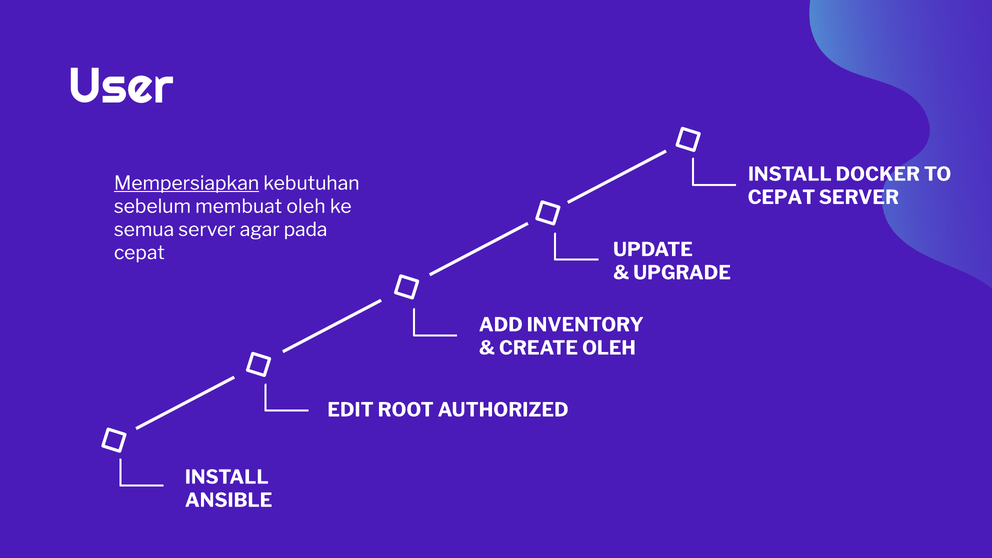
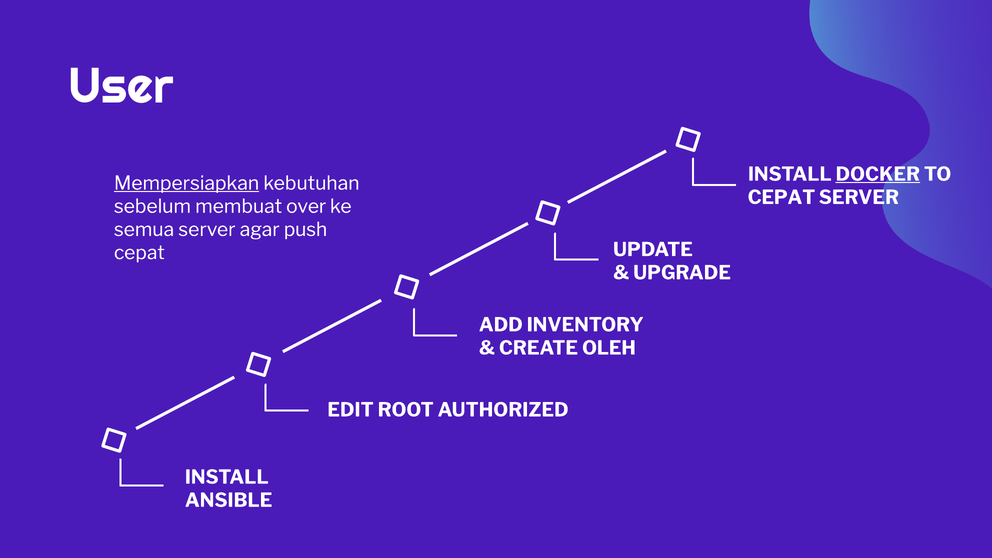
DOCKER underline: none -> present
membuat oleh: oleh -> over
pada: pada -> push
